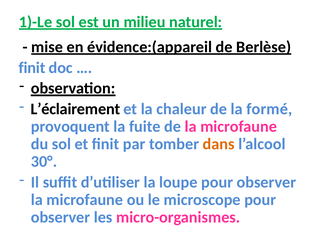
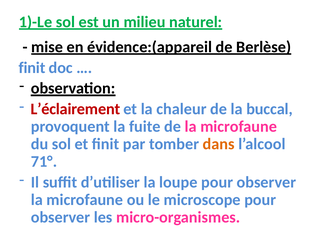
L’éclairement colour: black -> red
formé: formé -> buccal
30°: 30° -> 71°
